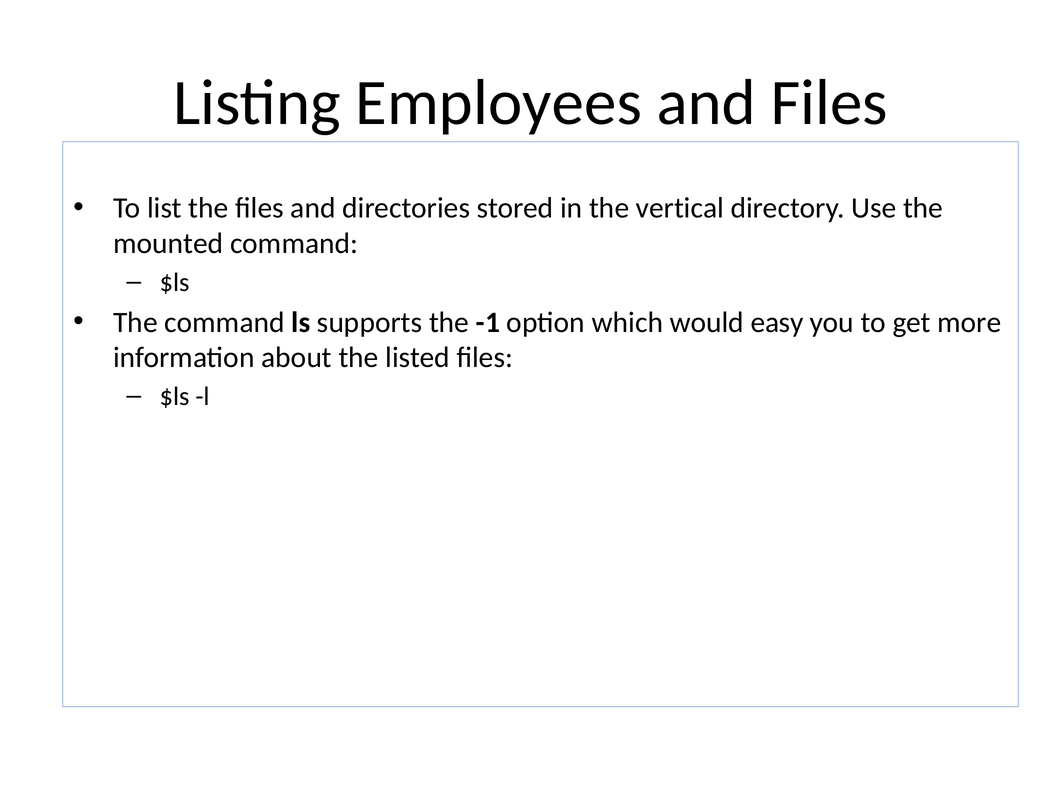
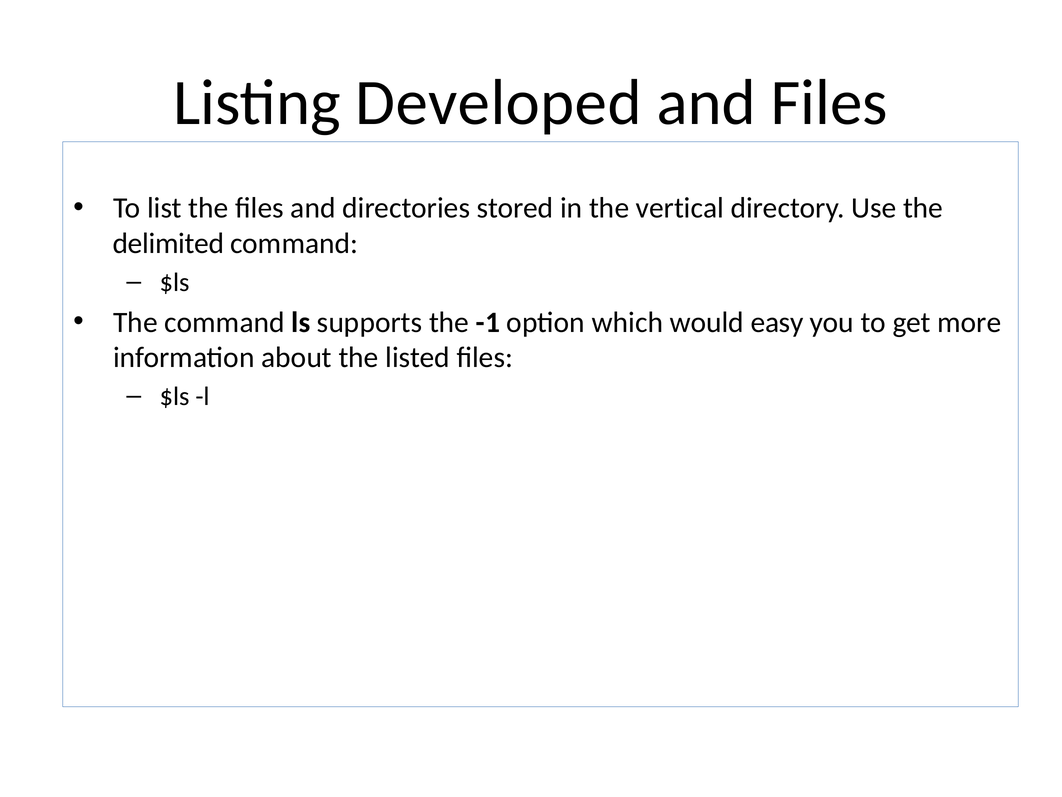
Employees: Employees -> Developed
mounted: mounted -> delimited
